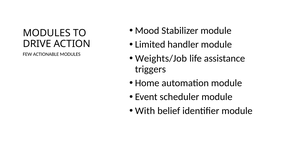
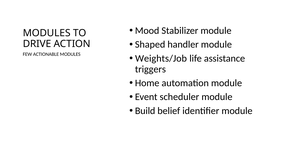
Limited: Limited -> Shaped
With: With -> Build
